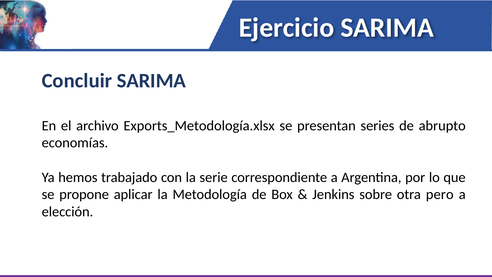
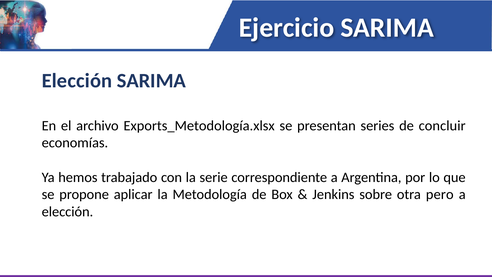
Concluir at (77, 81): Concluir -> Elección
abrupto: abrupto -> concluir
